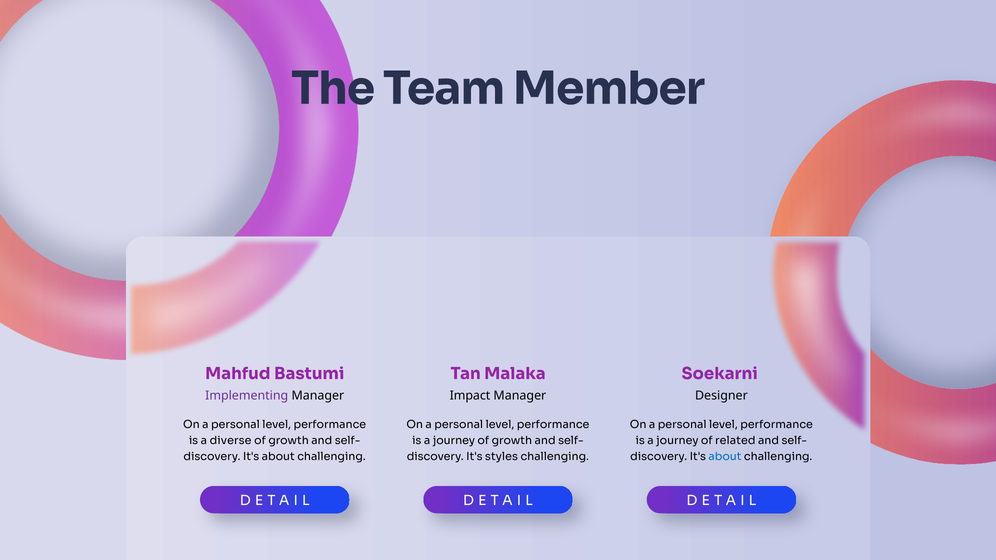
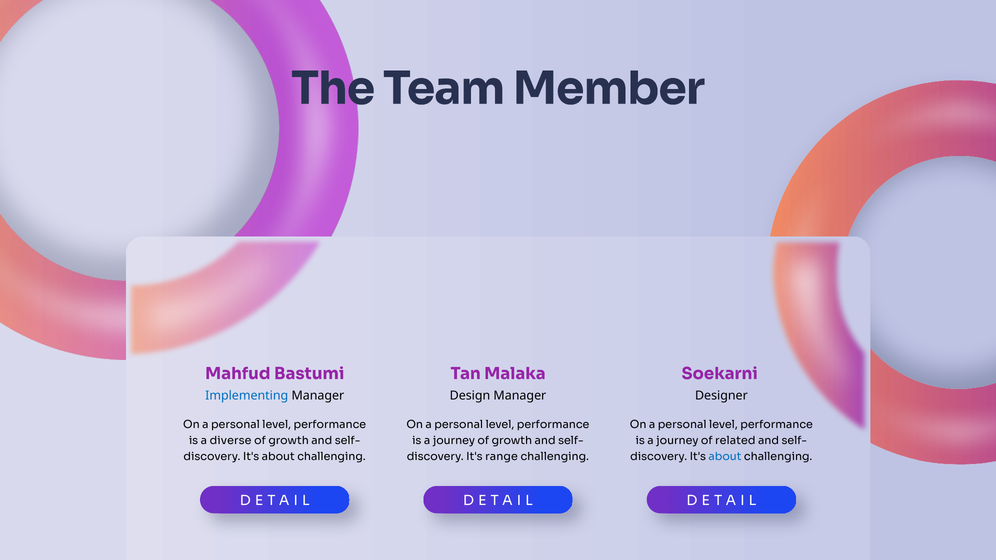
Implementing colour: purple -> blue
Impact: Impact -> Design
styles: styles -> range
